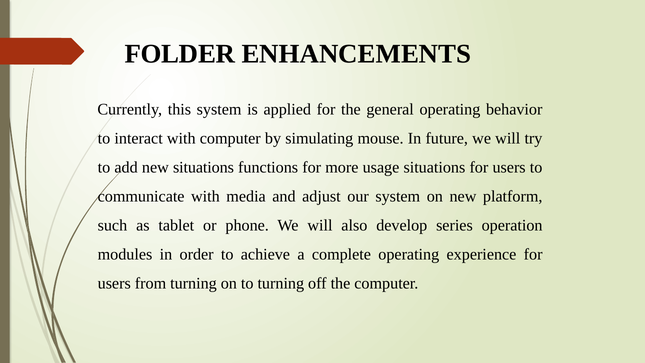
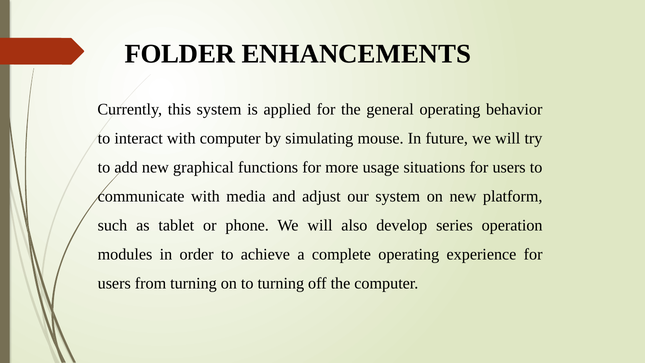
new situations: situations -> graphical
